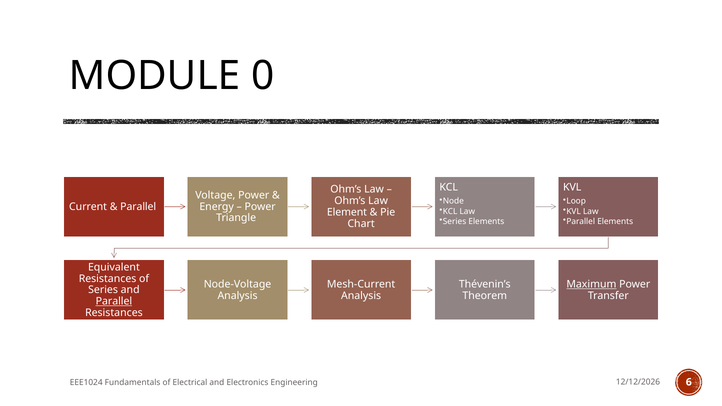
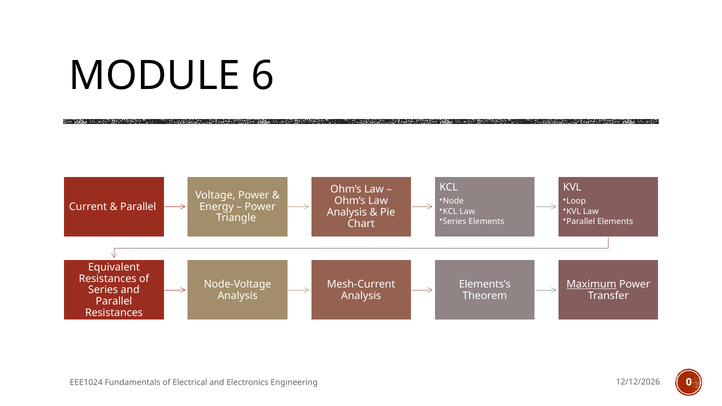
0: 0 -> 6
Element at (347, 212): Element -> Analysis
Thévenin’s: Thévenin’s -> Elements’s
Parallel at (114, 301) underline: present -> none
6: 6 -> 0
